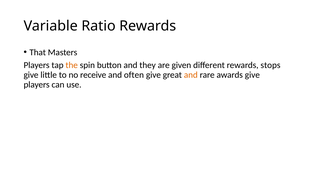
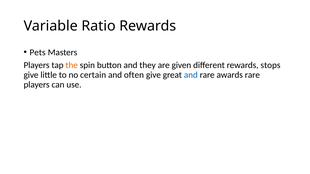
That: That -> Pets
receive: receive -> certain
and at (191, 75) colour: orange -> blue
awards give: give -> rare
